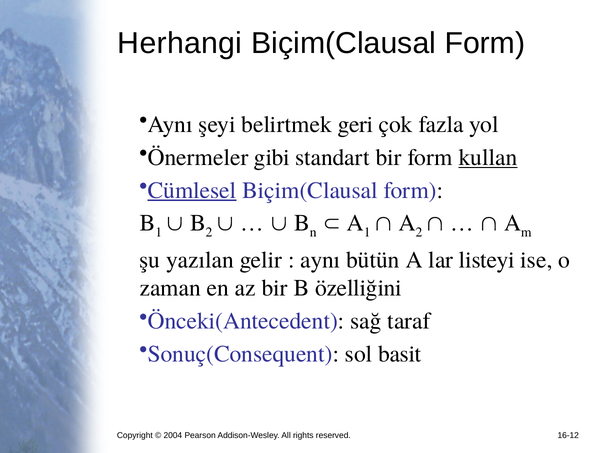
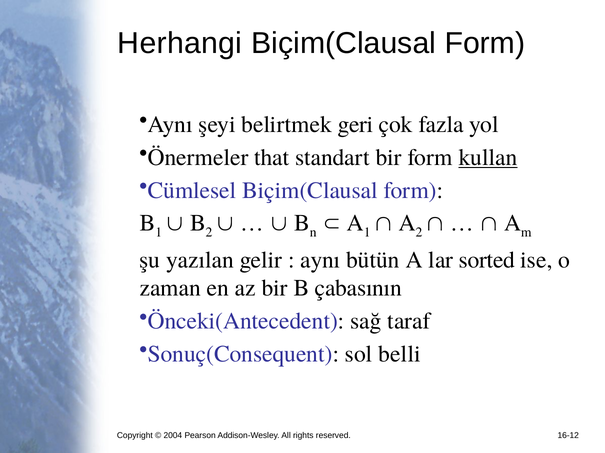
gibi: gibi -> that
Cümlesel underline: present -> none
listeyi: listeyi -> sorted
özelliğini: özelliğini -> çabasının
basit: basit -> belli
